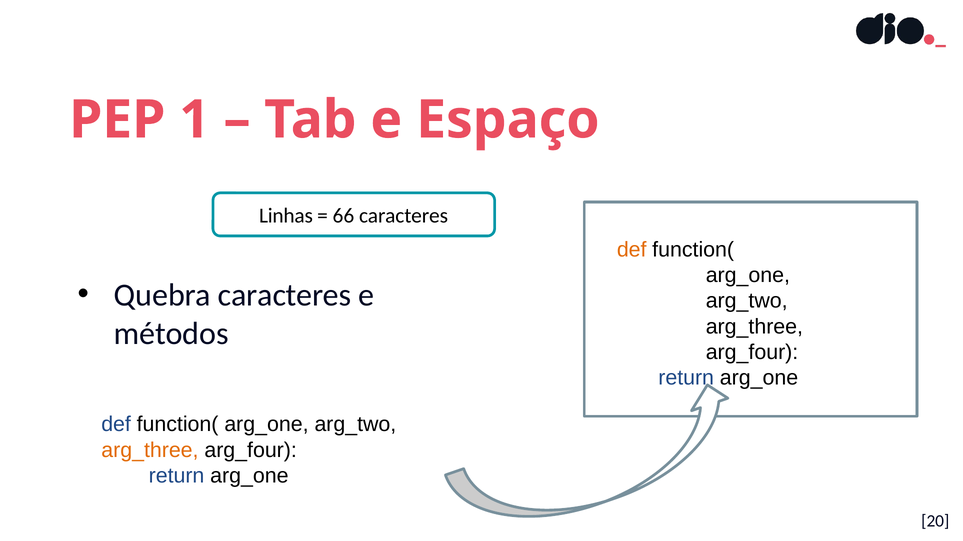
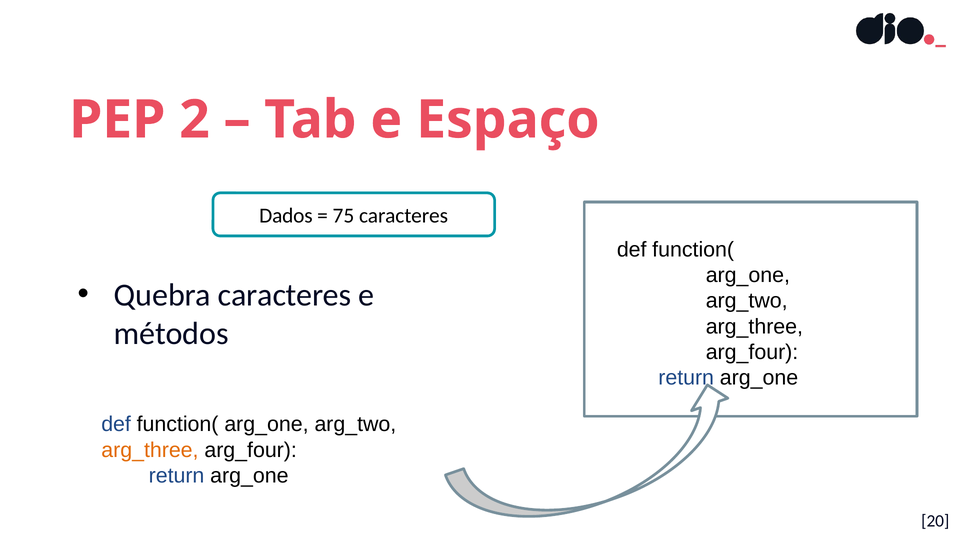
1: 1 -> 2
Linhas: Linhas -> Dados
66: 66 -> 75
def at (632, 250) colour: orange -> black
